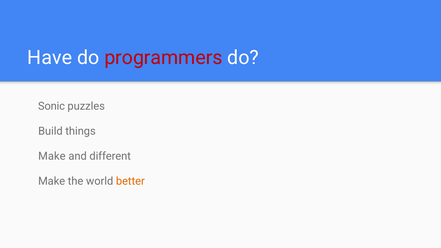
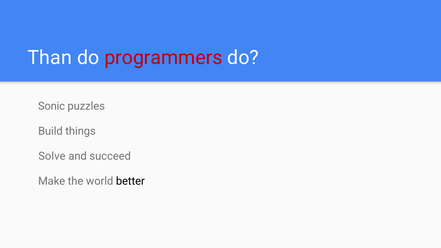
Have: Have -> Than
Make at (52, 156): Make -> Solve
different: different -> succeed
better colour: orange -> black
